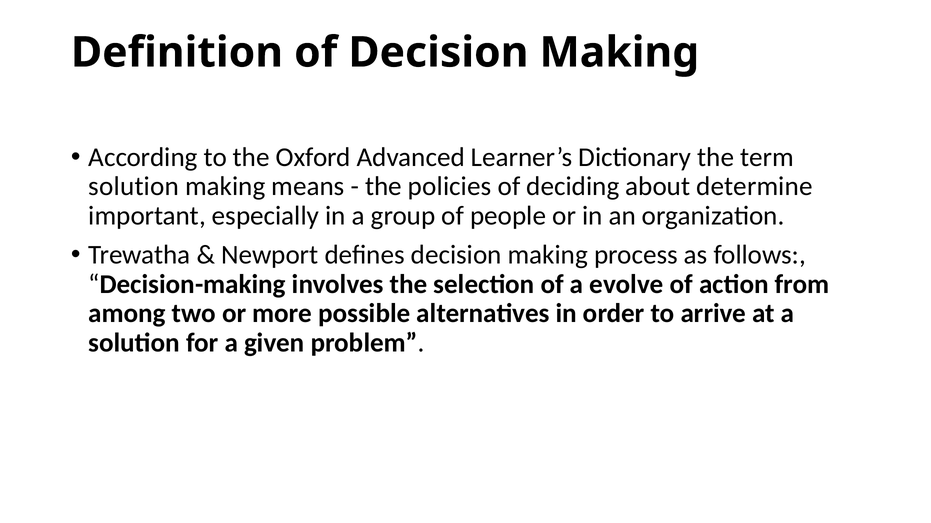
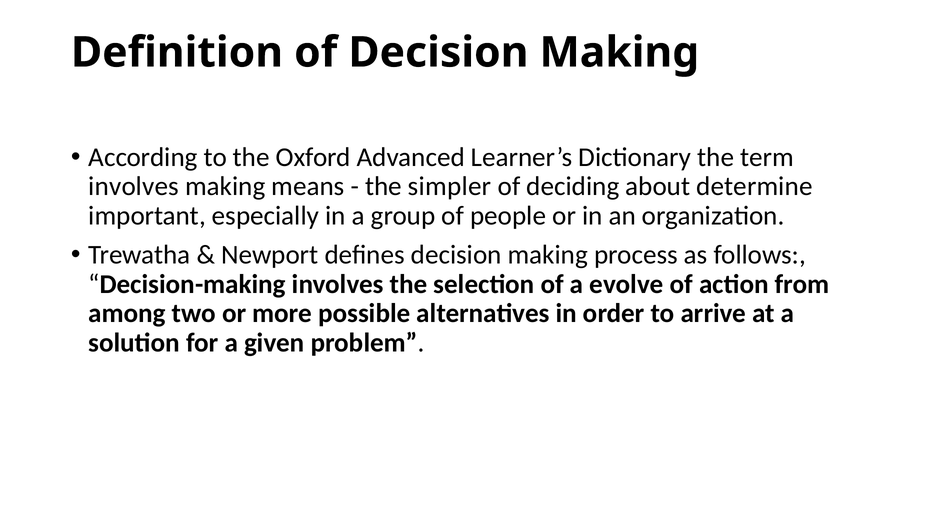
solution at (134, 187): solution -> involves
policies: policies -> simpler
